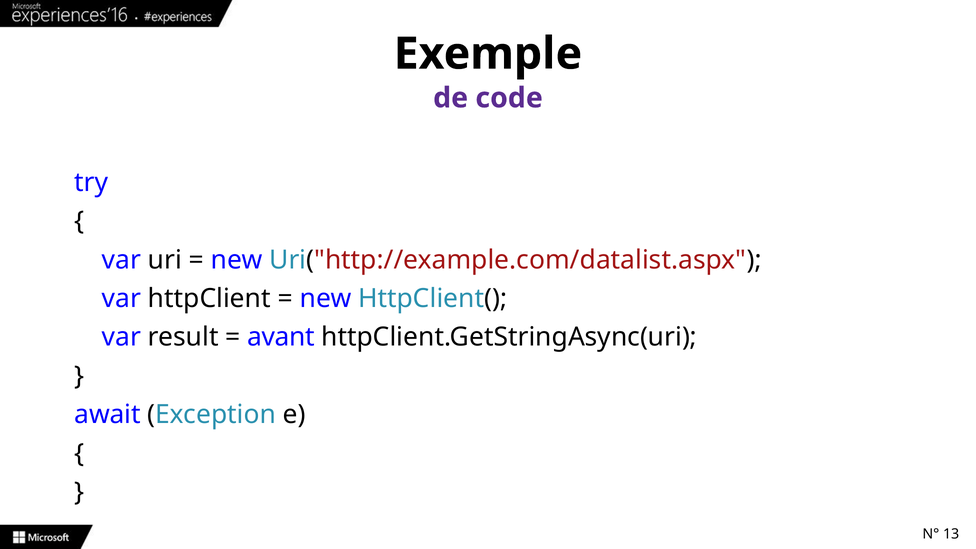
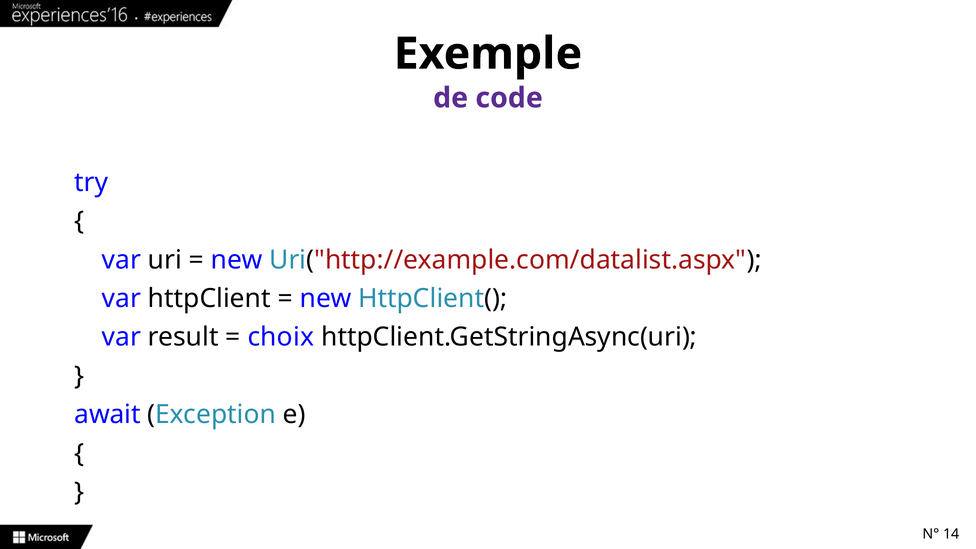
avant: avant -> choix
13: 13 -> 14
